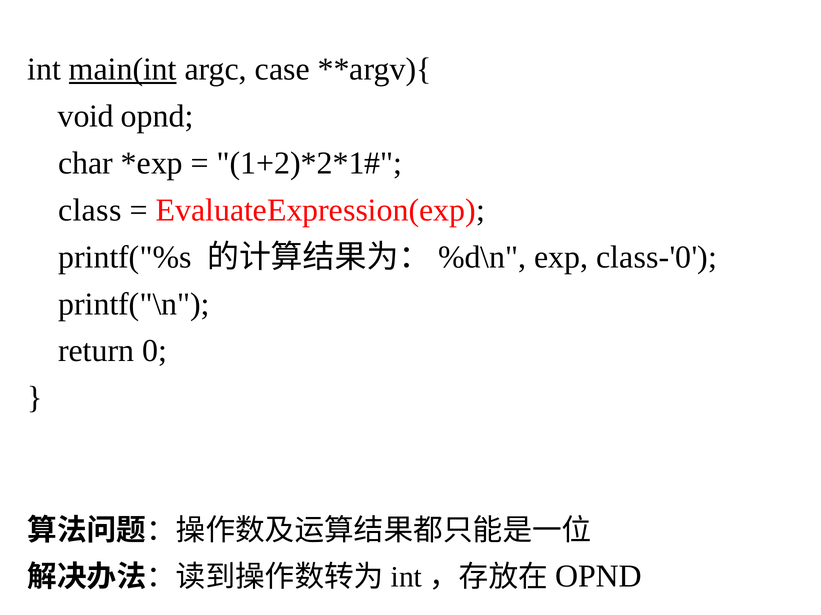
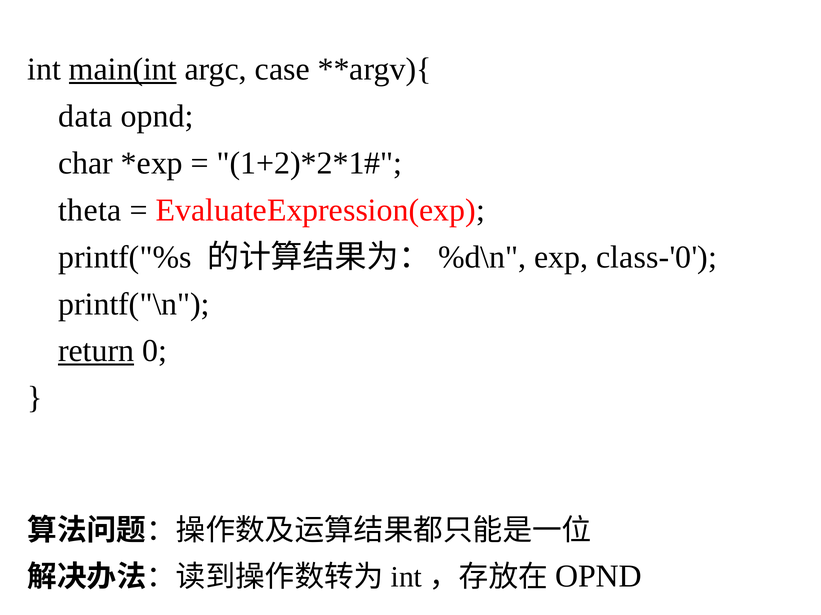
void: void -> data
class: class -> theta
return underline: none -> present
